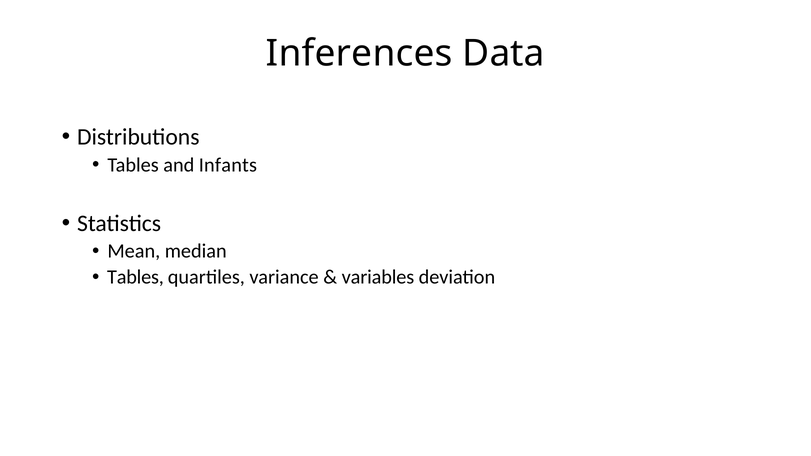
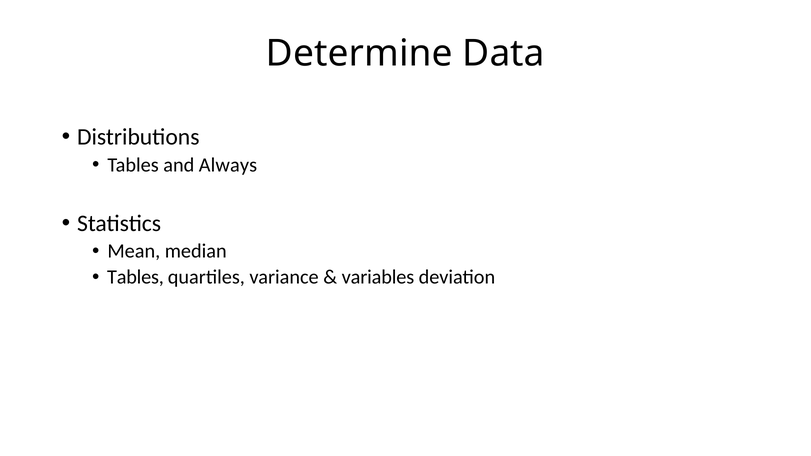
Inferences: Inferences -> Determine
Infants: Infants -> Always
